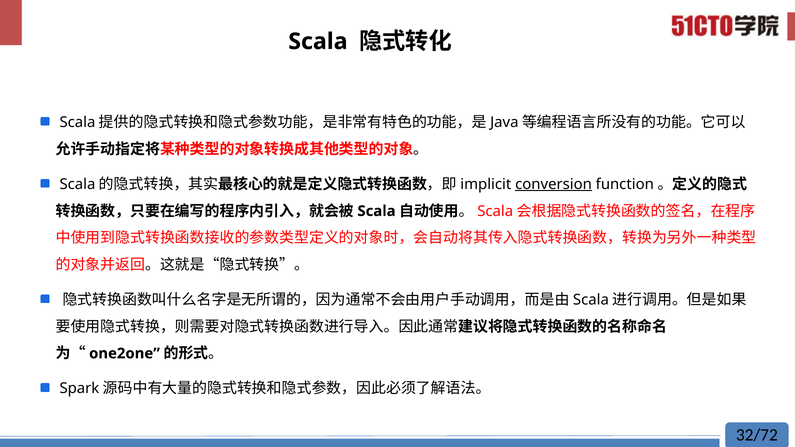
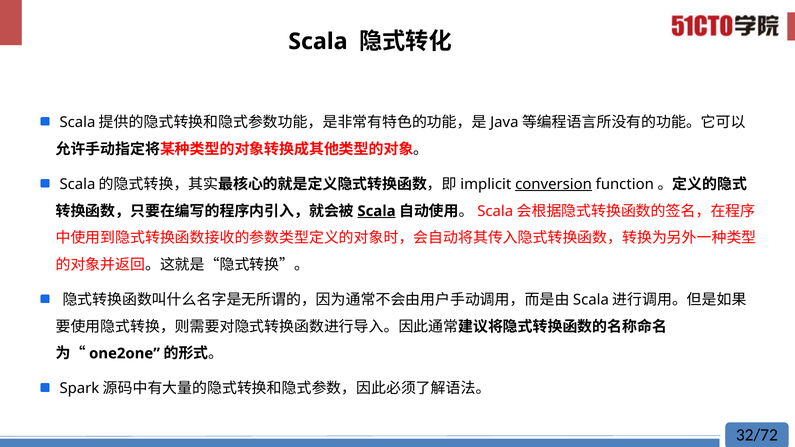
Scala at (376, 211) underline: none -> present
